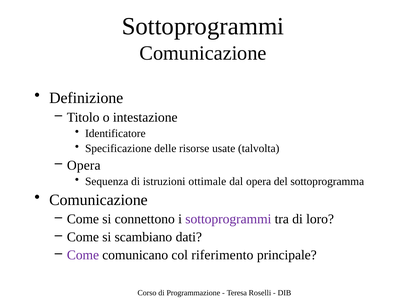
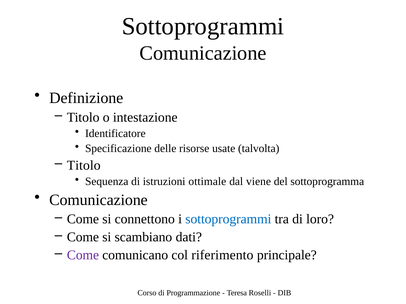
Opera at (84, 165): Opera -> Titolo
dal opera: opera -> viene
sottoprogrammi at (228, 220) colour: purple -> blue
